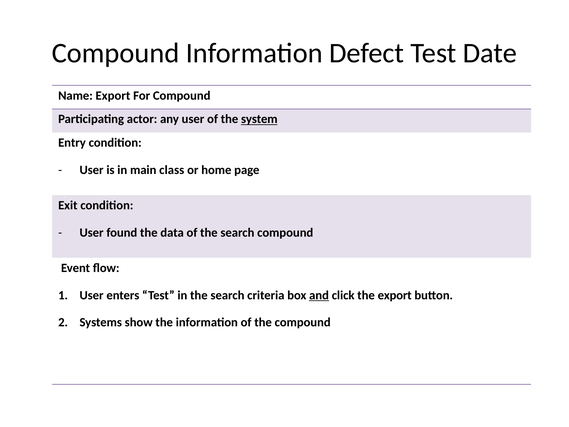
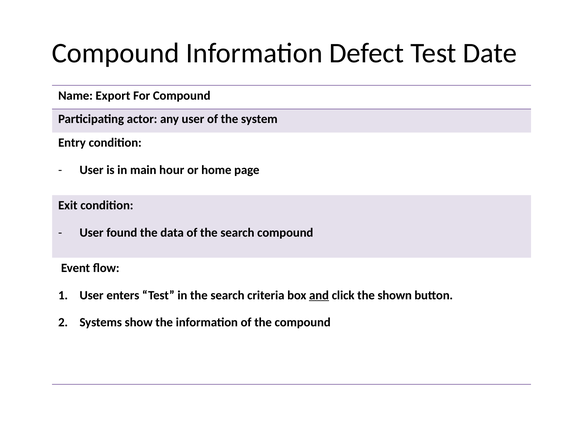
system underline: present -> none
class: class -> hour
the export: export -> shown
